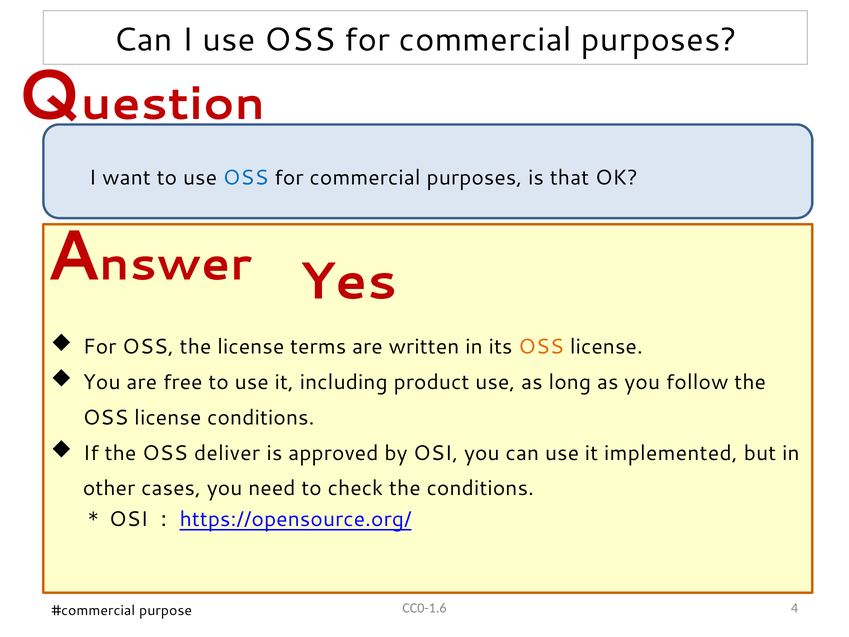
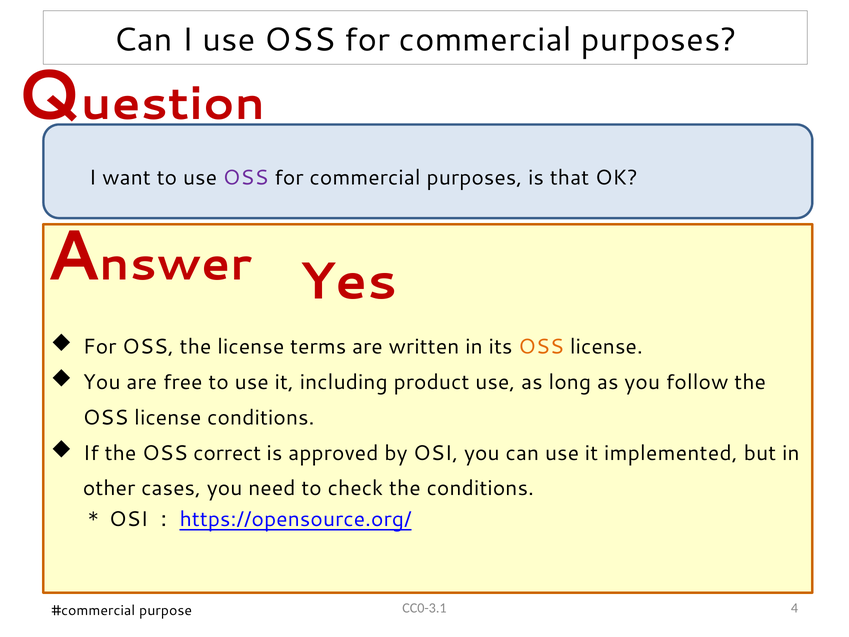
OSS at (246, 178) colour: blue -> purple
deliver: deliver -> correct
CC0-1.6: CC0-1.6 -> CC0-3.1
